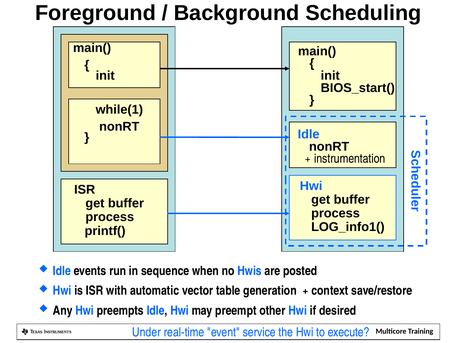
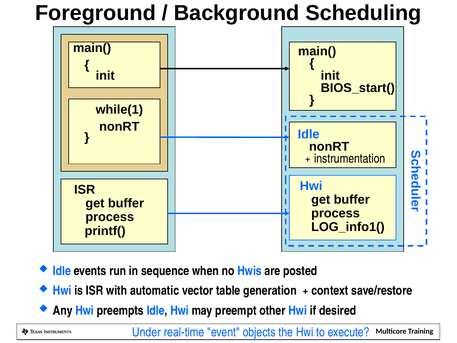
service: service -> objects
